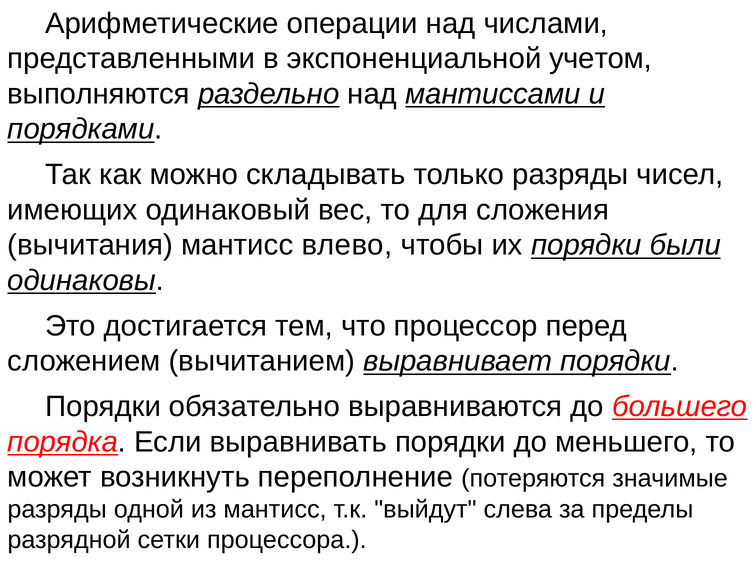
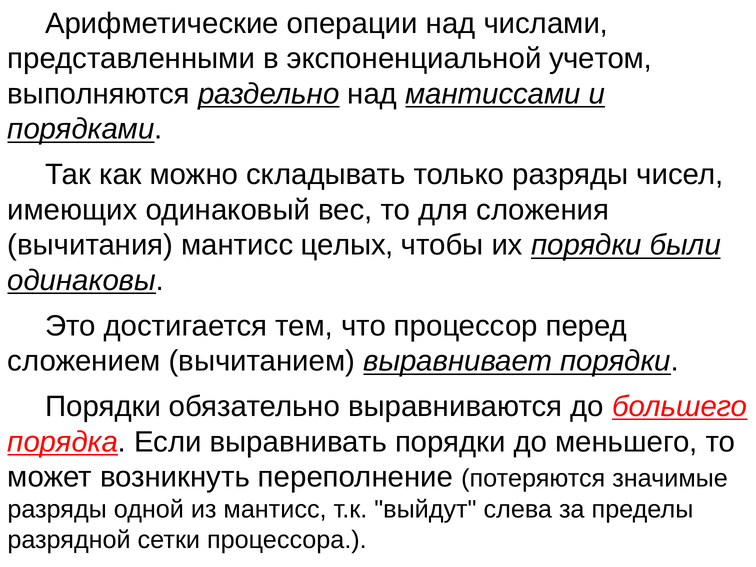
влево: влево -> целых
